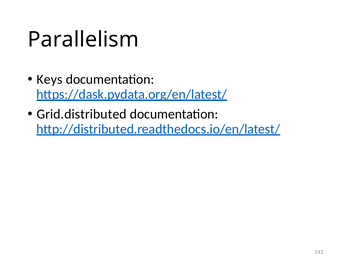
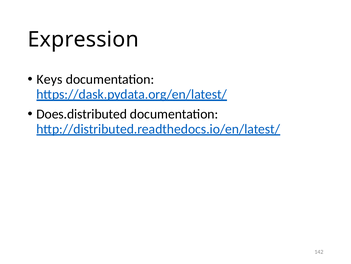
Parallelism: Parallelism -> Expression
Grid.distributed: Grid.distributed -> Does.distributed
